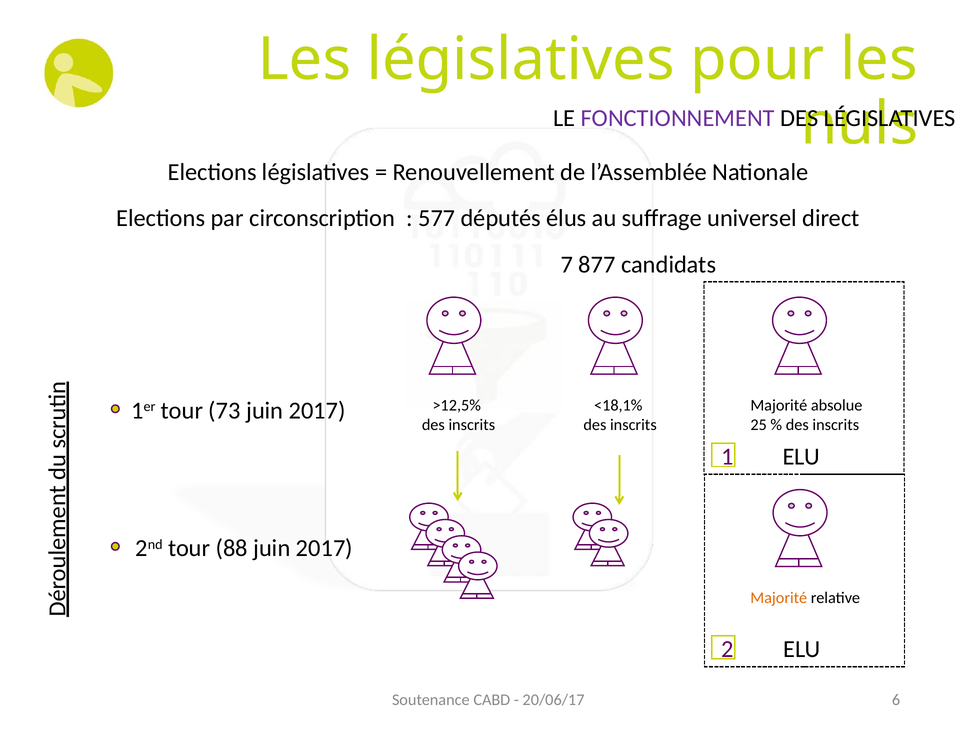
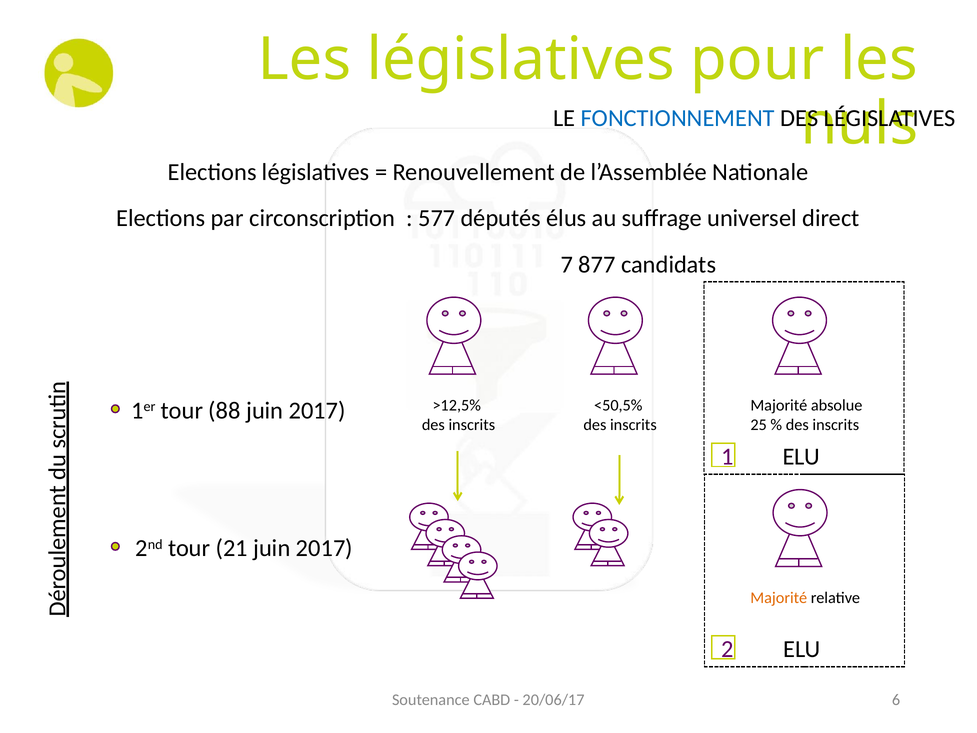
FONCTIONNEMENT colour: purple -> blue
<18,1%: <18,1% -> <50,5%
73: 73 -> 88
88: 88 -> 21
